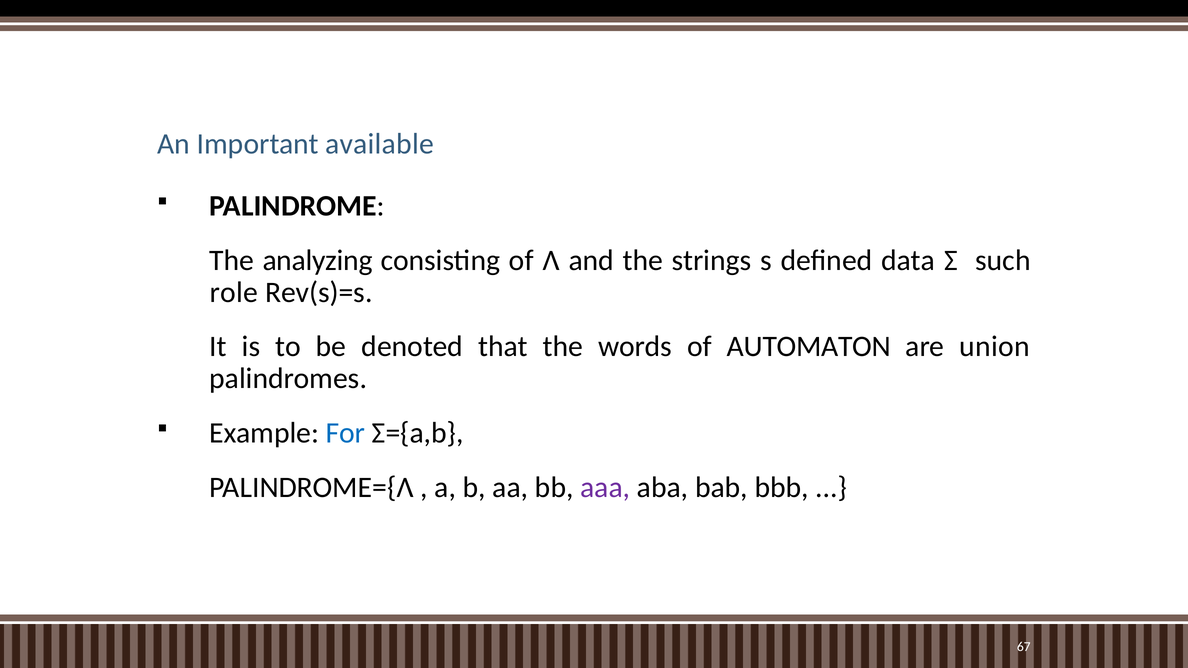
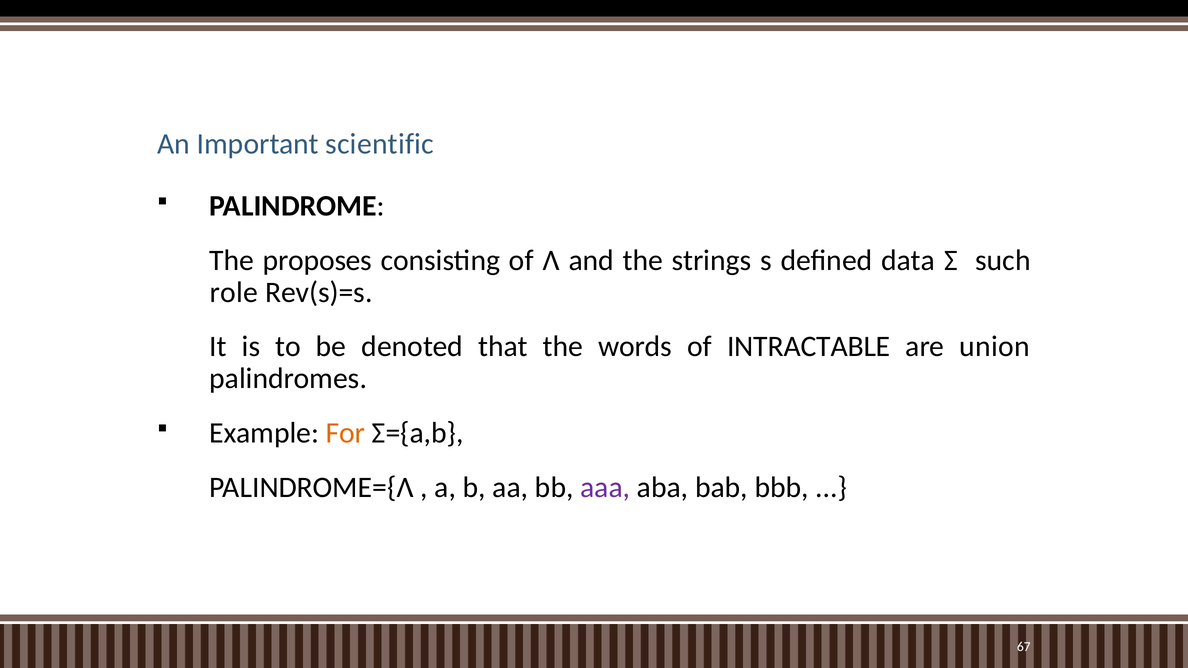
available: available -> scientific
analyzing: analyzing -> proposes
AUTOMATON: AUTOMATON -> INTRACTABLE
For colour: blue -> orange
